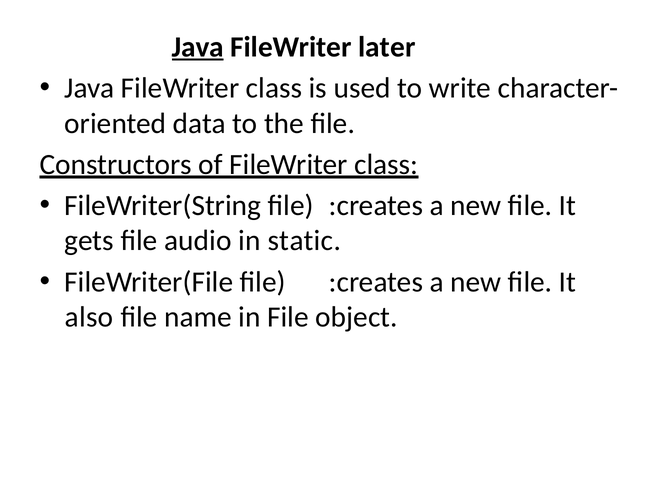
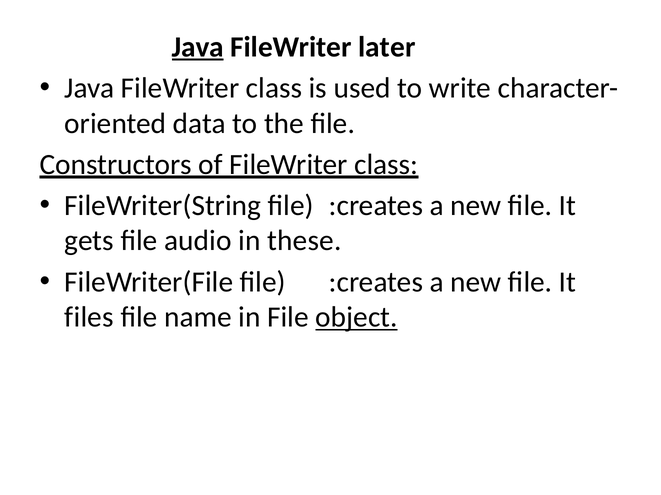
static: static -> these
also: also -> files
object underline: none -> present
